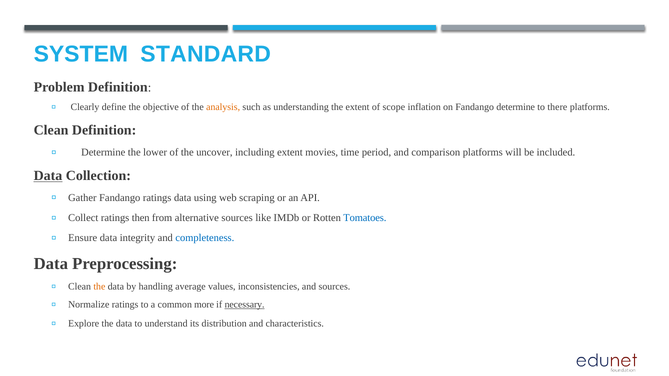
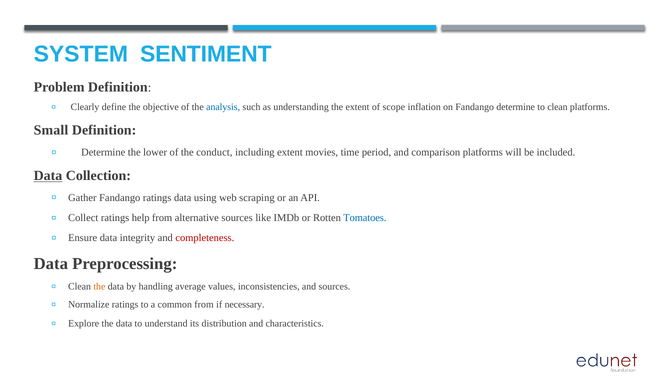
STANDARD: STANDARD -> SENTIMENT
analysis colour: orange -> blue
to there: there -> clean
Clean at (51, 130): Clean -> Small
uncover: uncover -> conduct
then: then -> help
completeness colour: blue -> red
common more: more -> from
necessary underline: present -> none
